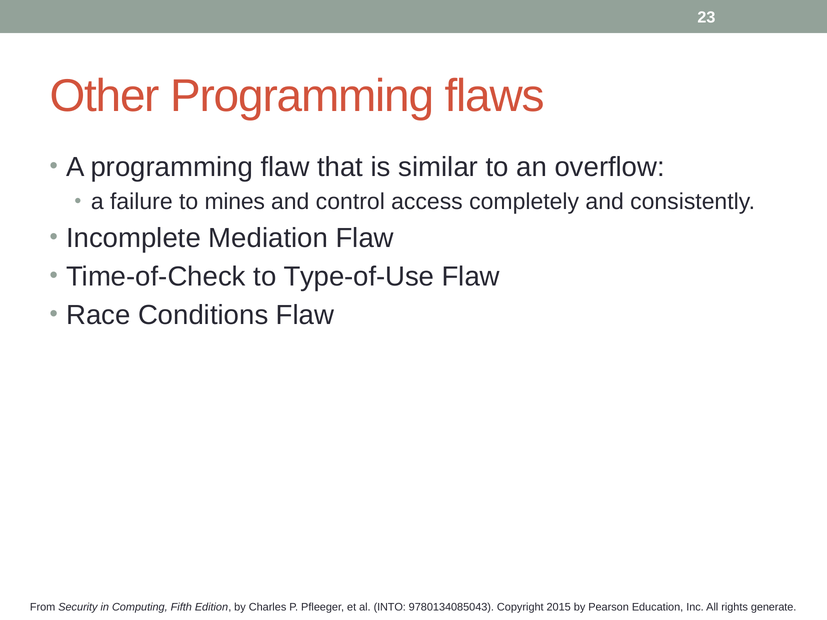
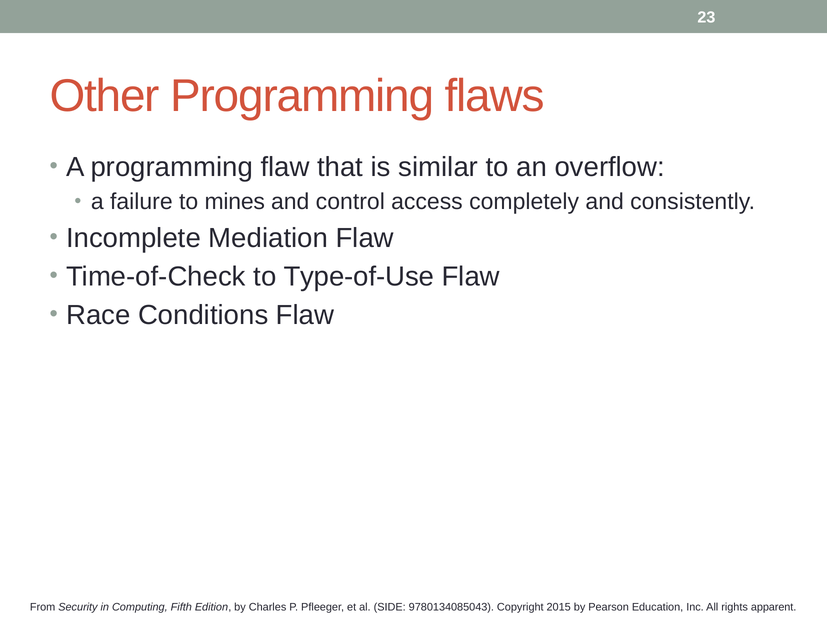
INTO: INTO -> SIDE
generate: generate -> apparent
